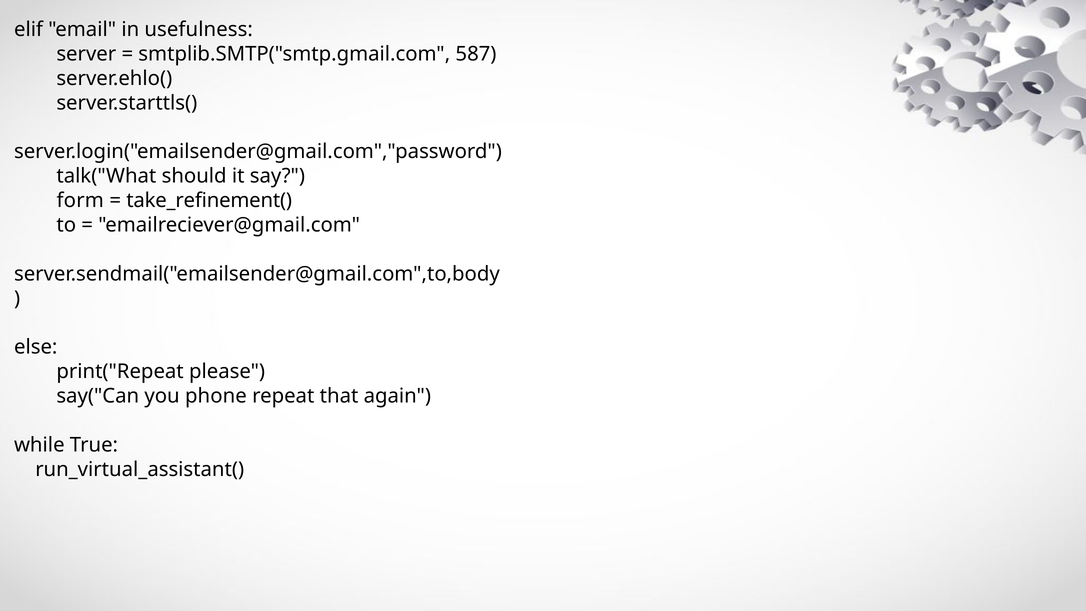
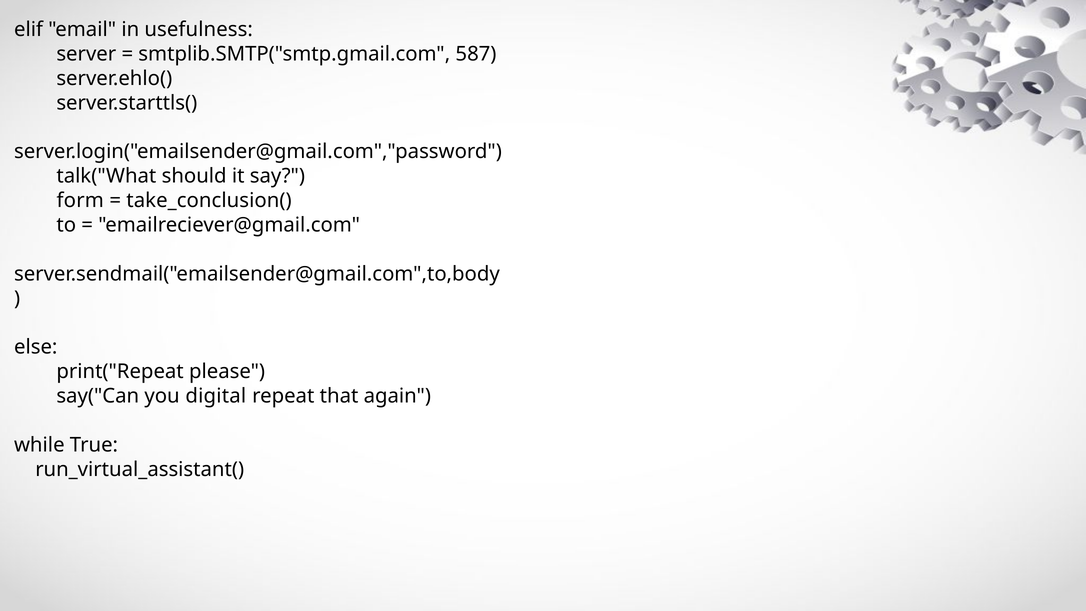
take_refinement(: take_refinement( -> take_conclusion(
phone: phone -> digital
